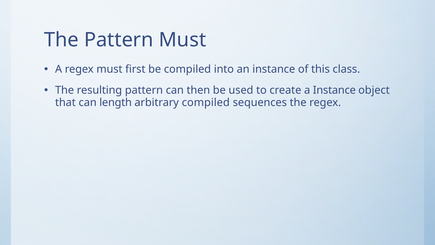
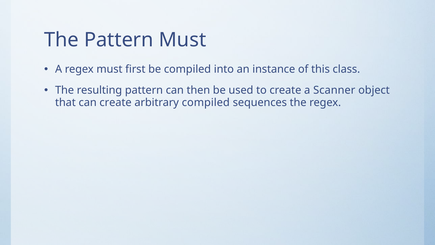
a Instance: Instance -> Scanner
can length: length -> create
